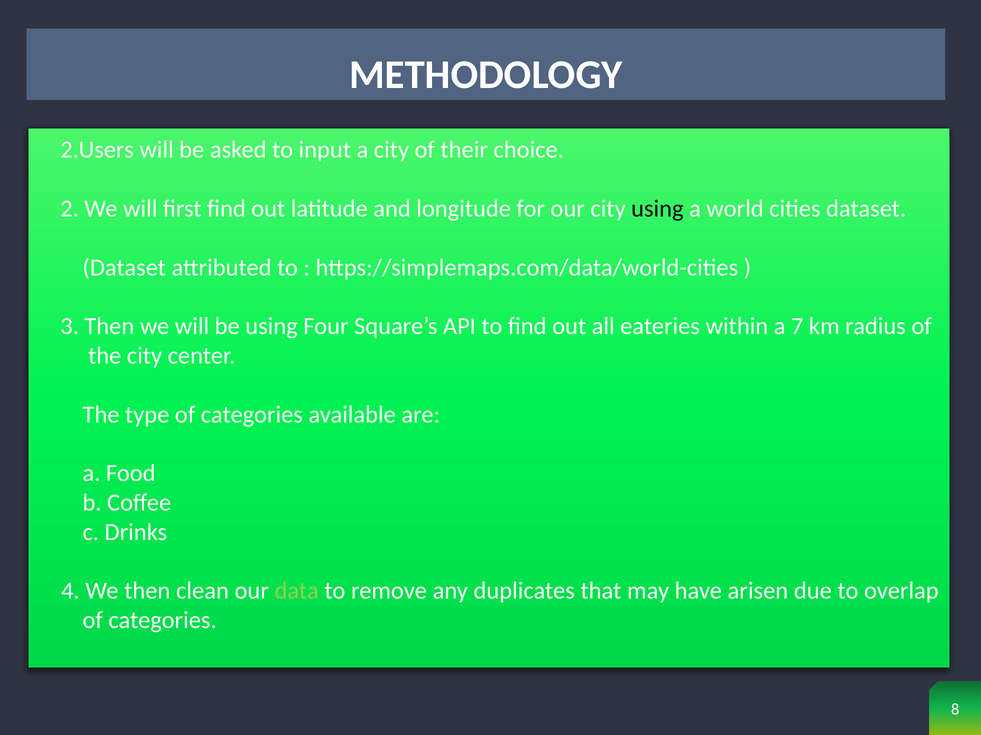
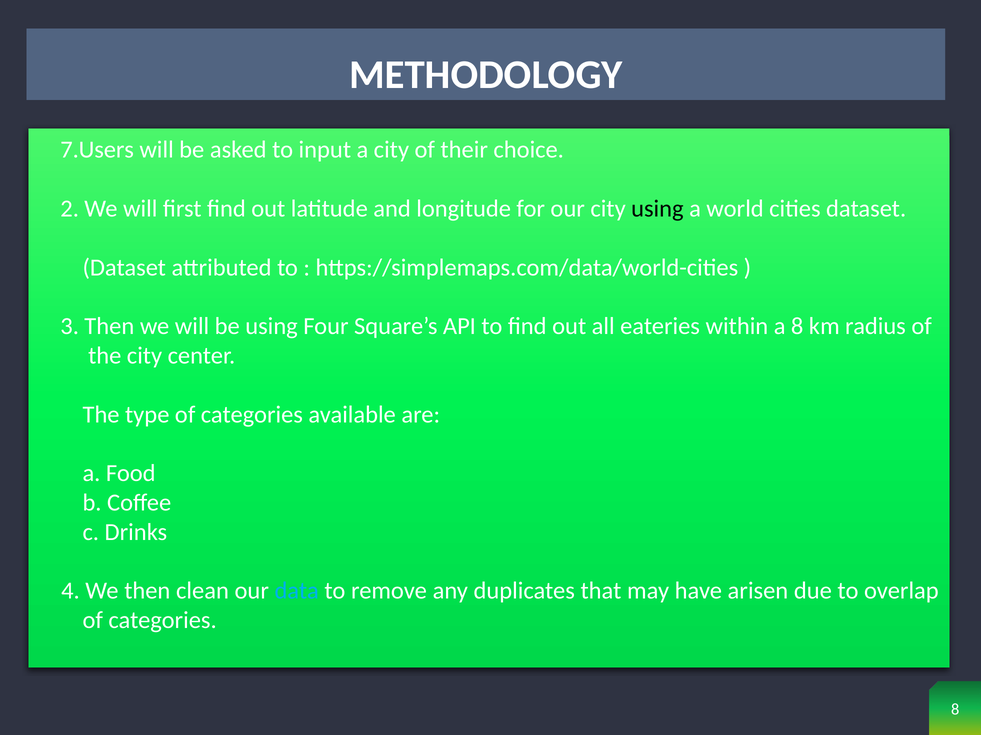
2.Users: 2.Users -> 7.Users
a 7: 7 -> 8
data colour: light green -> light blue
